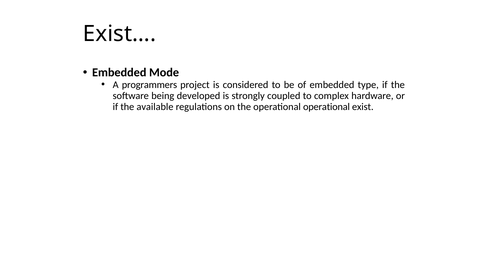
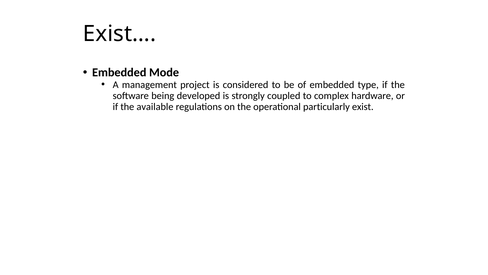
programmers: programmers -> management
operational operational: operational -> particularly
